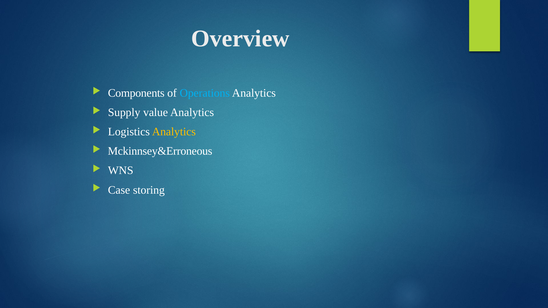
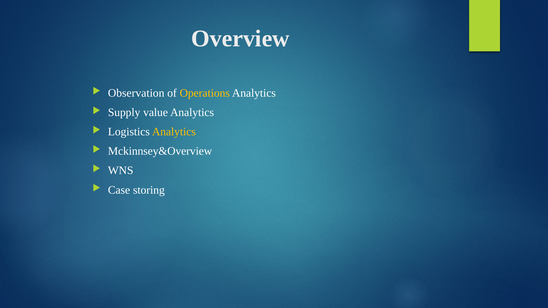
Components: Components -> Observation
Operations colour: light blue -> yellow
Mckinnsey&Erroneous: Mckinnsey&Erroneous -> Mckinnsey&Overview
